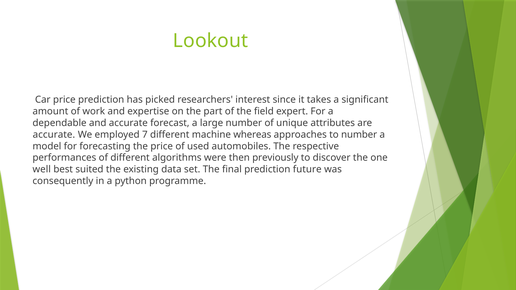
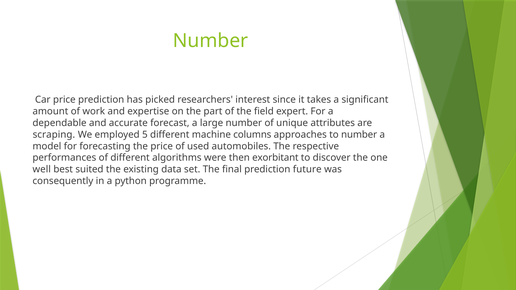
Lookout at (211, 41): Lookout -> Number
accurate at (54, 135): accurate -> scraping
7: 7 -> 5
whereas: whereas -> columns
previously: previously -> exorbitant
